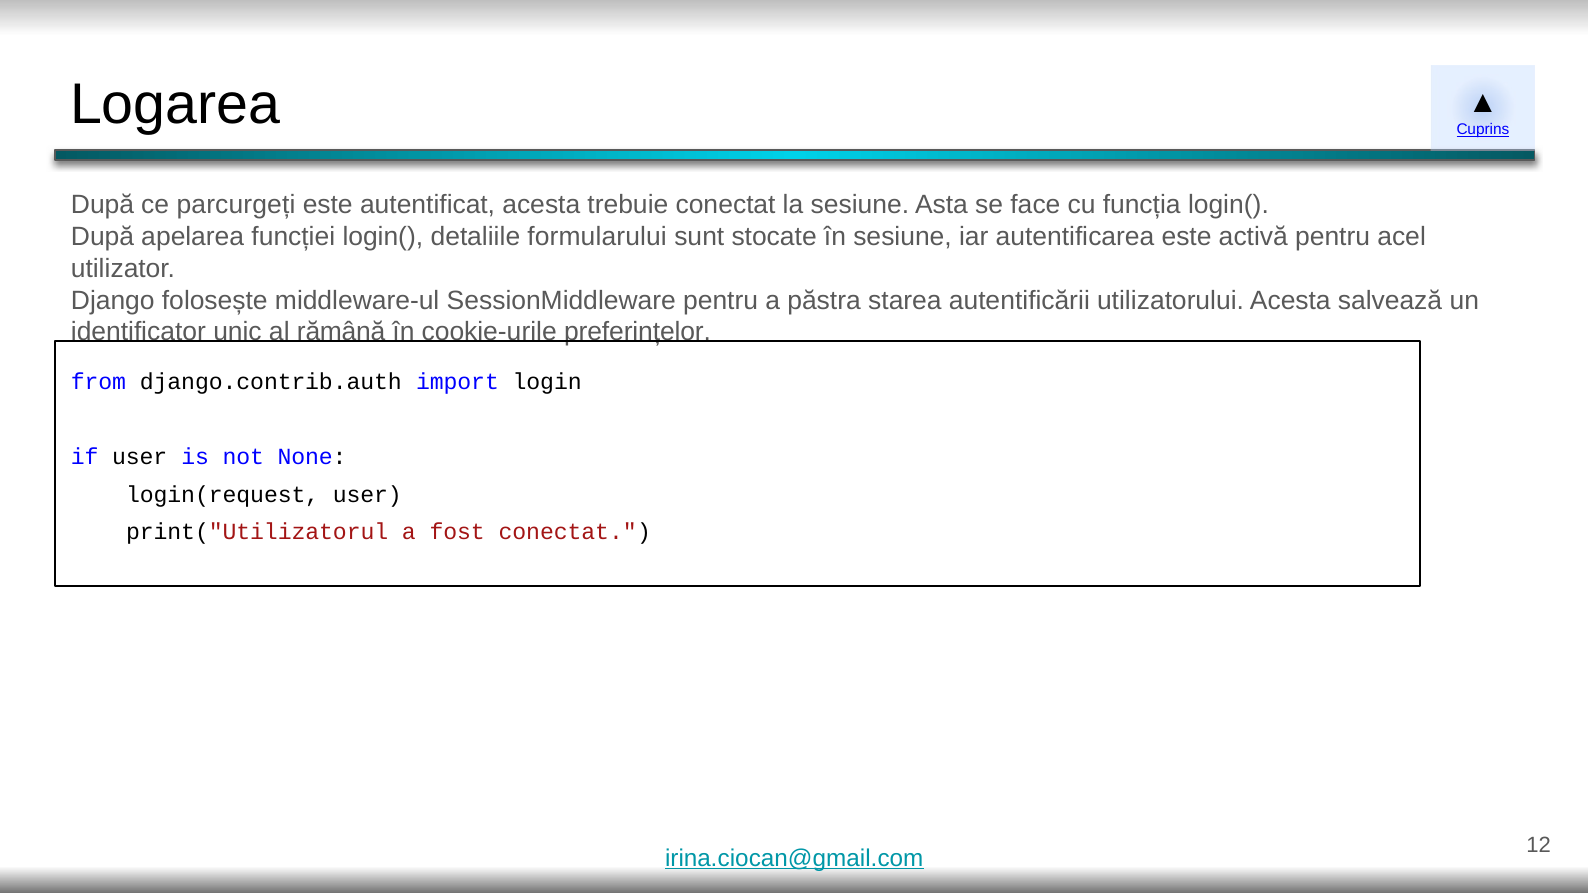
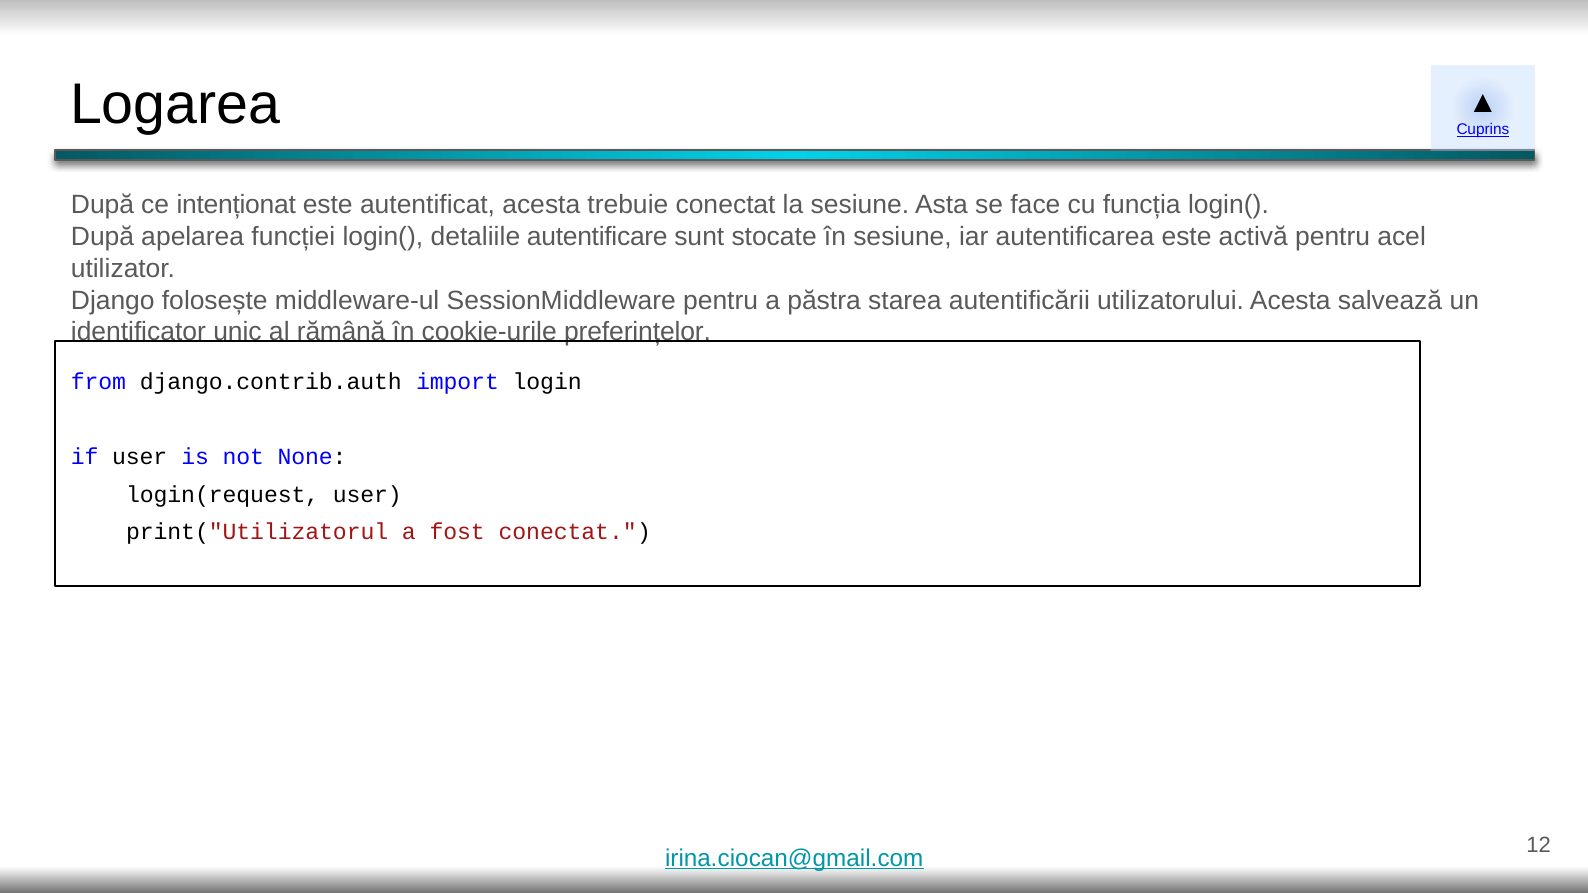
parcurgeți: parcurgeți -> intenționat
formularului: formularului -> autentificare
